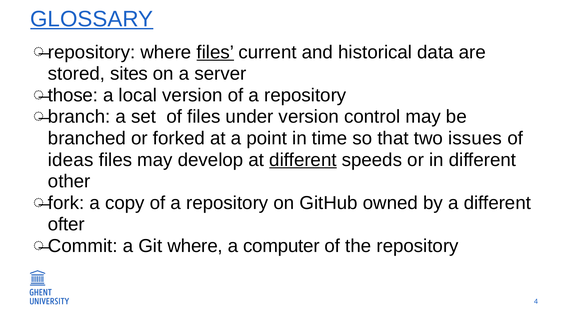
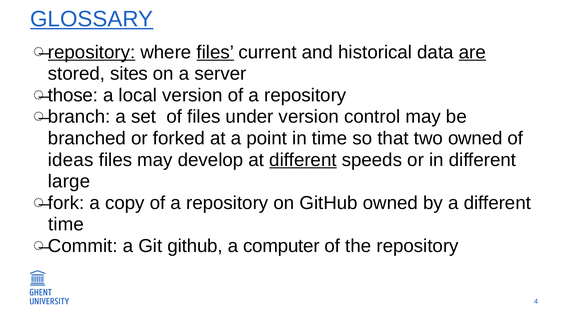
repository at (92, 52) underline: none -> present
are underline: none -> present
two issues: issues -> owned
other: other -> large
ofter at (66, 225): ofter -> time
Git where: where -> github
